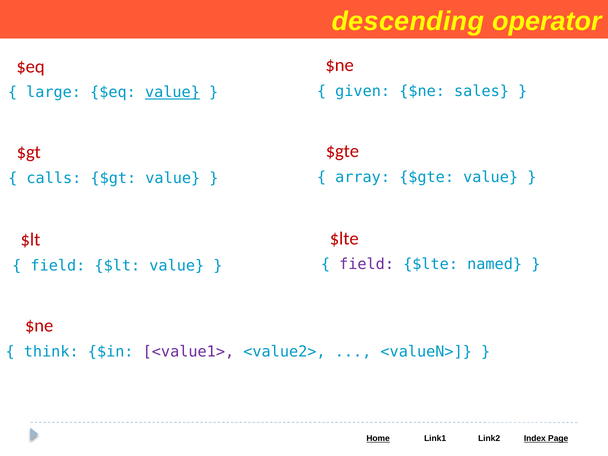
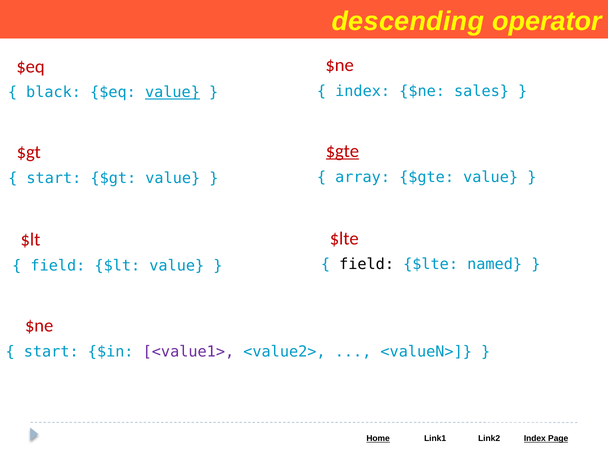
given at (363, 91): given -> index
large: large -> black
$gte at (342, 151) underline: none -> present
calls at (54, 178): calls -> start
field at (367, 264) colour: purple -> black
think at (51, 352): think -> start
